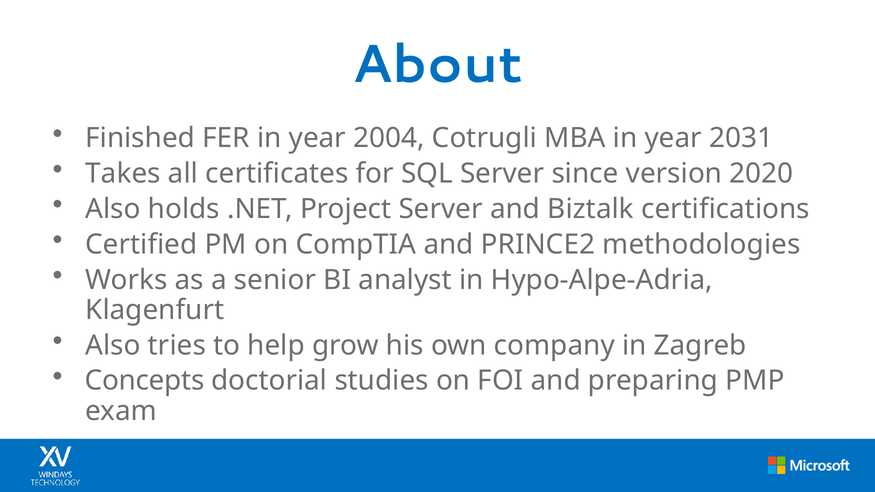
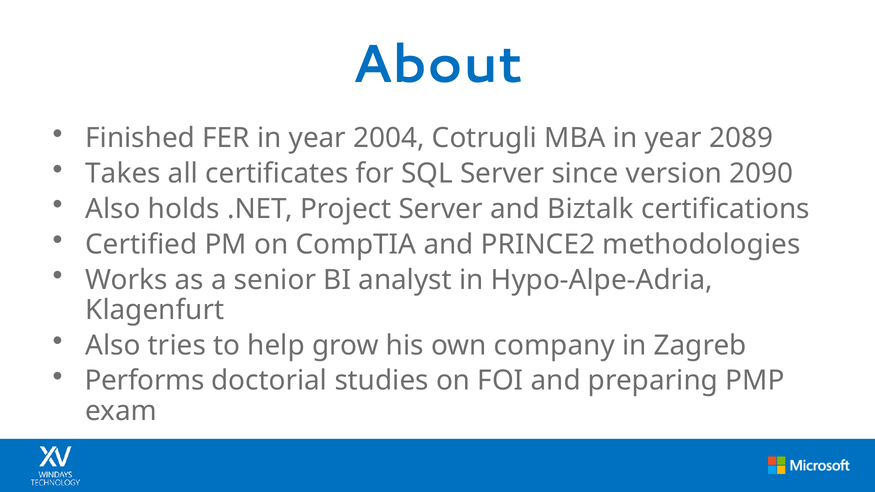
2031: 2031 -> 2089
2020: 2020 -> 2090
Concepts: Concepts -> Performs
